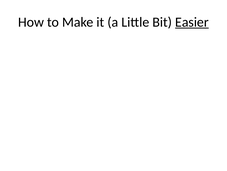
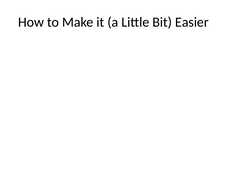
Easier underline: present -> none
